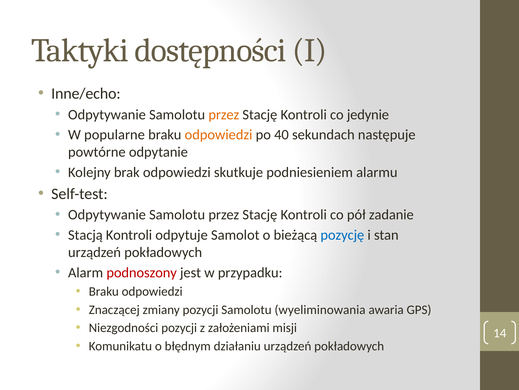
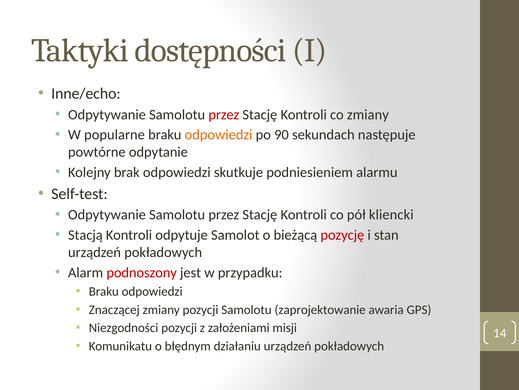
przez at (224, 114) colour: orange -> red
co jedynie: jedynie -> zmiany
40: 40 -> 90
zadanie: zadanie -> kliencki
pozycję colour: blue -> red
wyeliminowania: wyeliminowania -> zaprojektowanie
